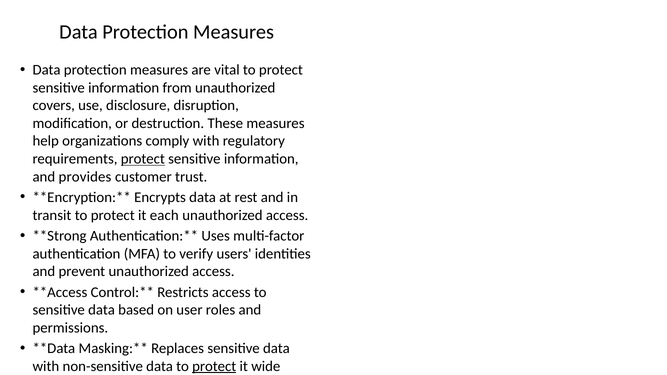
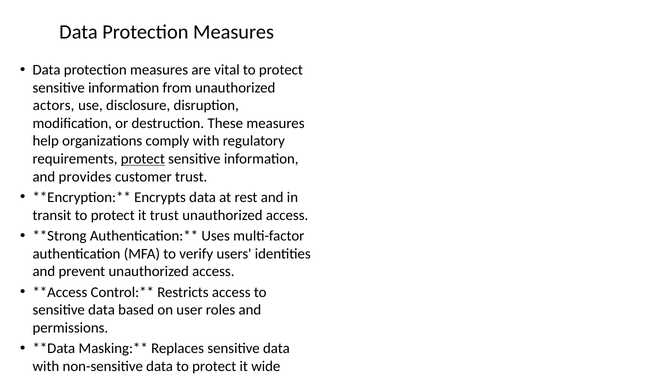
covers: covers -> actors
it each: each -> trust
protect at (214, 366) underline: present -> none
